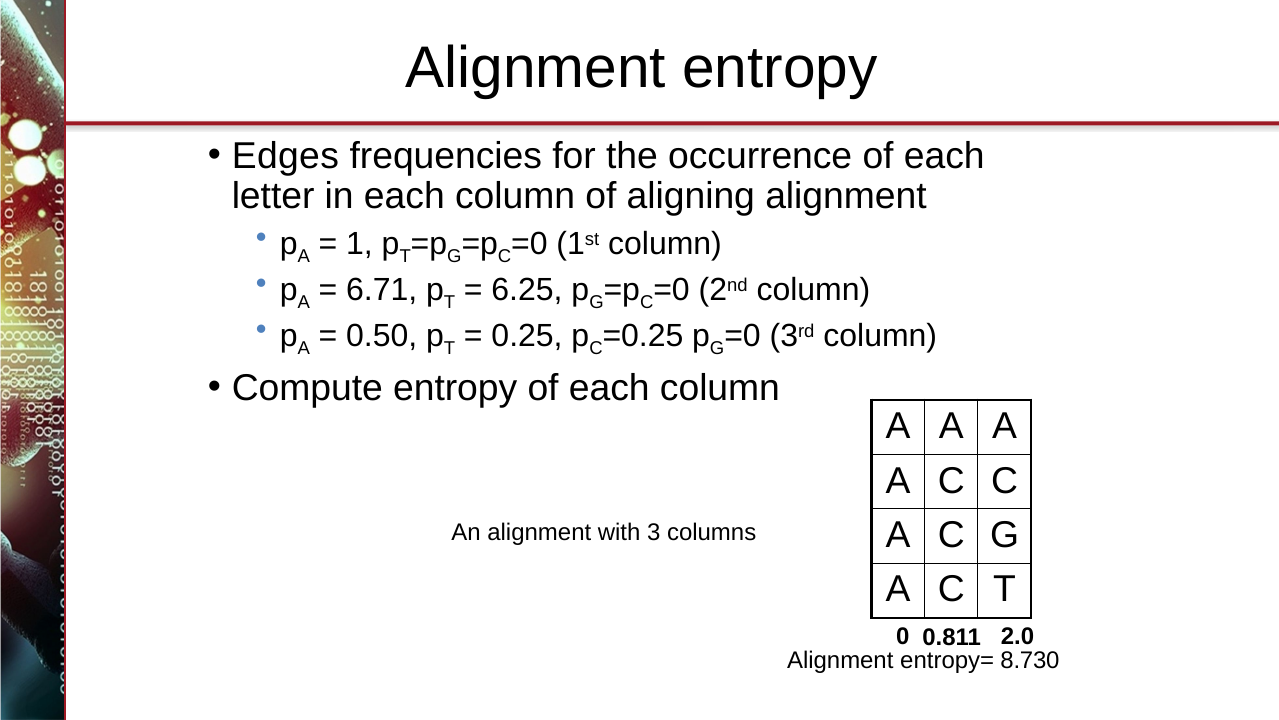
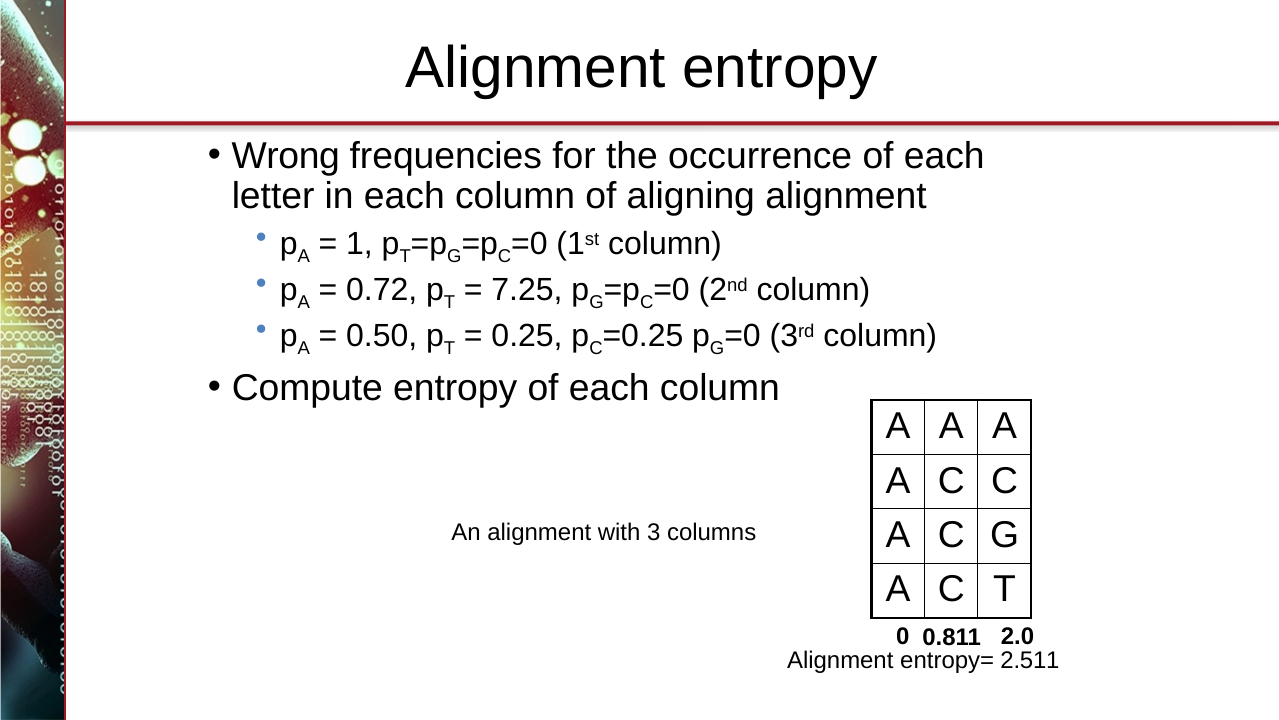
Edges: Edges -> Wrong
6.71: 6.71 -> 0.72
6.25: 6.25 -> 7.25
8.730: 8.730 -> 2.511
